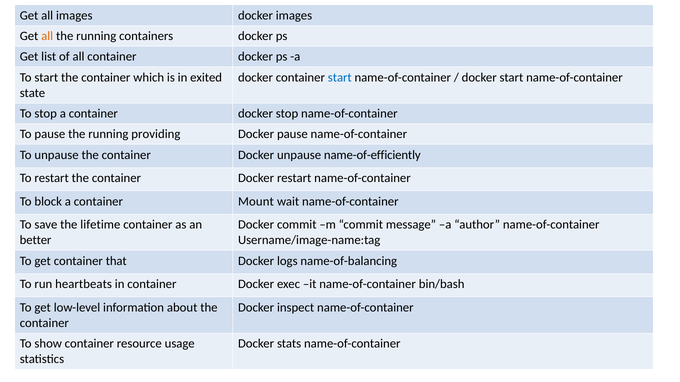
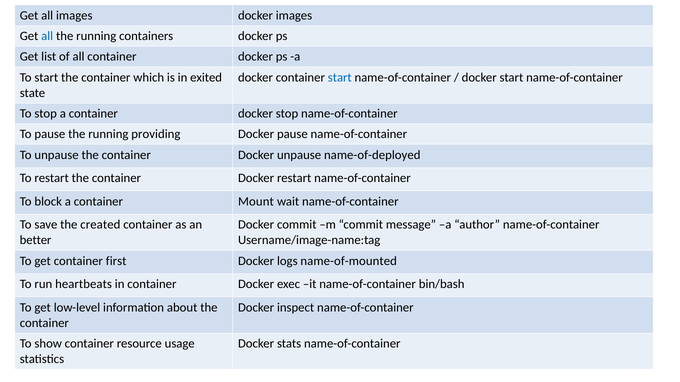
all at (47, 36) colour: orange -> blue
name-of-efficiently: name-of-efficiently -> name-of-deployed
lifetime: lifetime -> created
that: that -> first
name-of-balancing: name-of-balancing -> name-of-mounted
